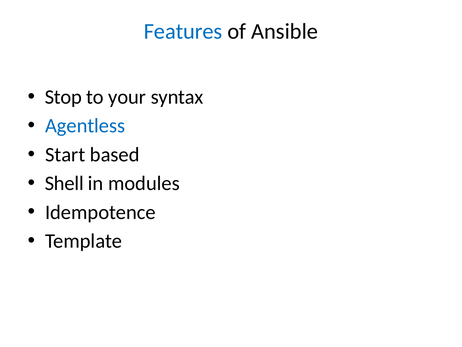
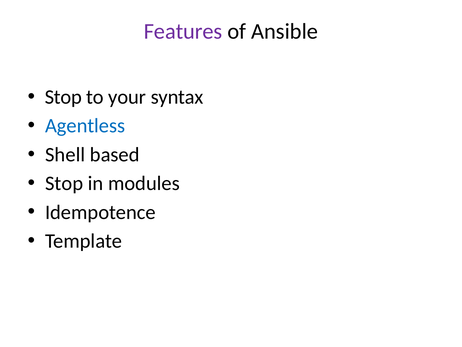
Features colour: blue -> purple
Start: Start -> Shell
Shell at (64, 183): Shell -> Stop
